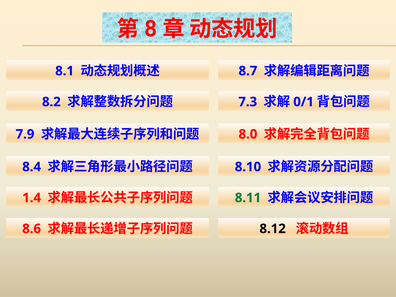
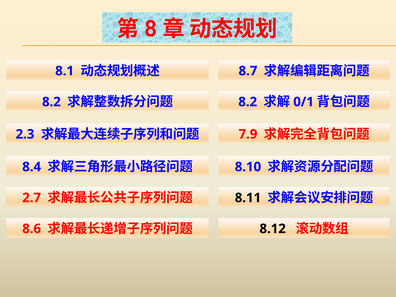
7.3 at (248, 102): 7.3 -> 8.2
7.9: 7.9 -> 2.3
8.0: 8.0 -> 7.9
1.4: 1.4 -> 2.7
8.11 colour: green -> black
